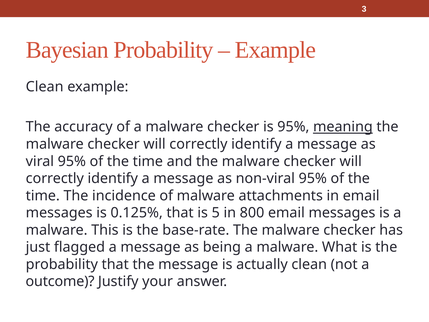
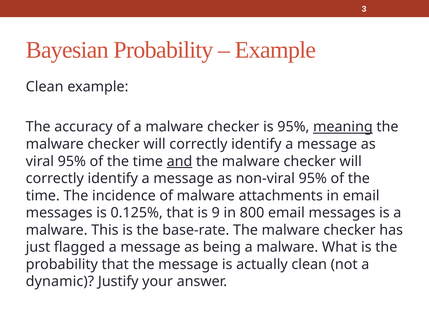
and underline: none -> present
5: 5 -> 9
outcome: outcome -> dynamic
